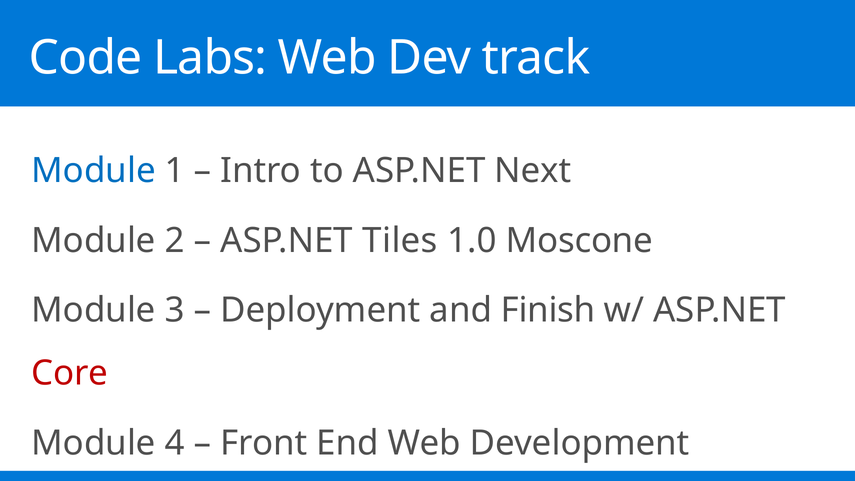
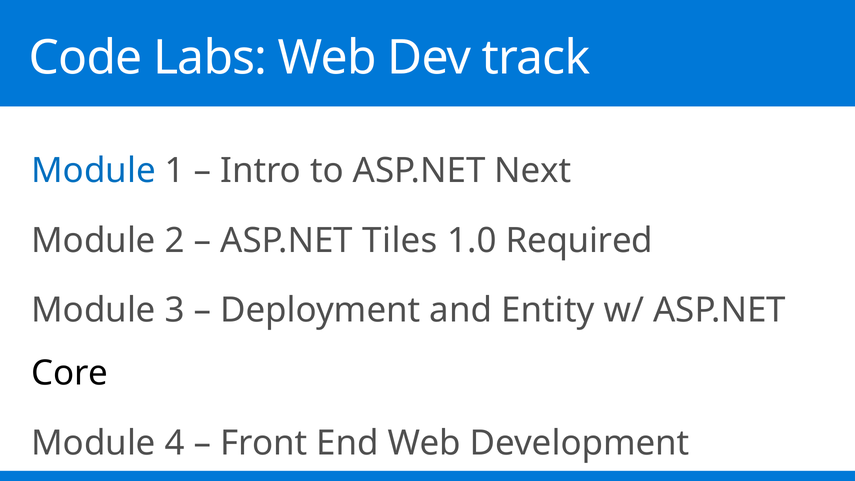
1.0 Moscone: Moscone -> Required
Finish: Finish -> Entity
Core colour: red -> black
